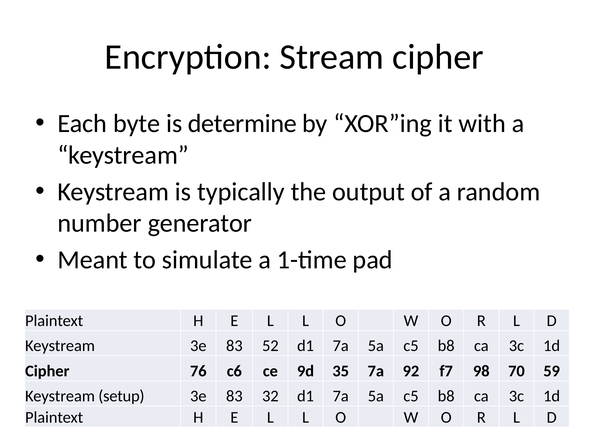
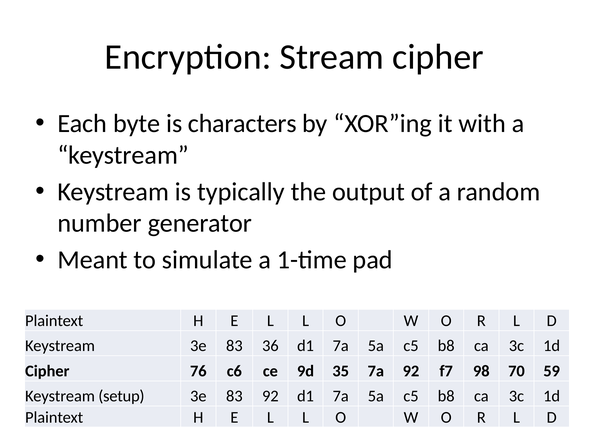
determine: determine -> characters
52: 52 -> 36
83 32: 32 -> 92
